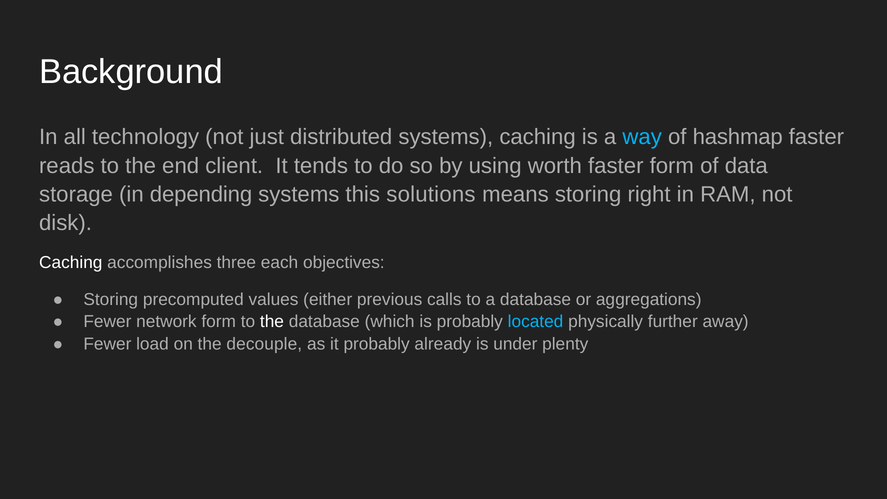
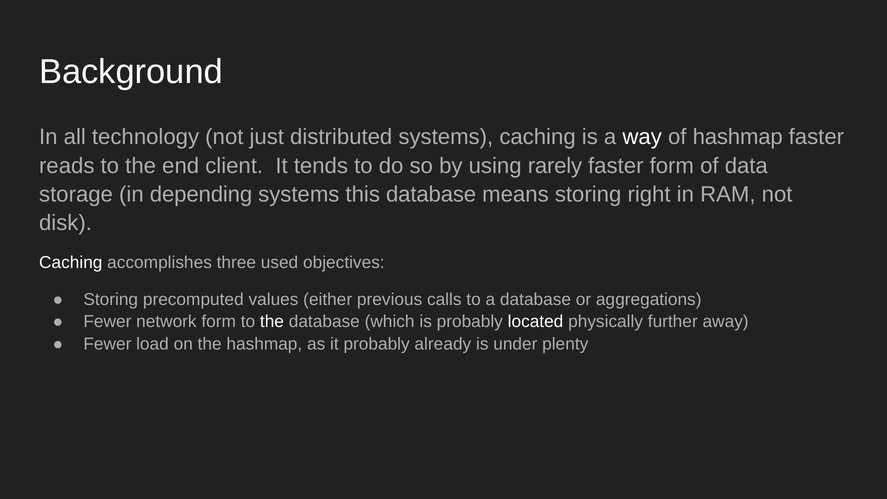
way colour: light blue -> white
worth: worth -> rarely
this solutions: solutions -> database
each: each -> used
located colour: light blue -> white
the decouple: decouple -> hashmap
